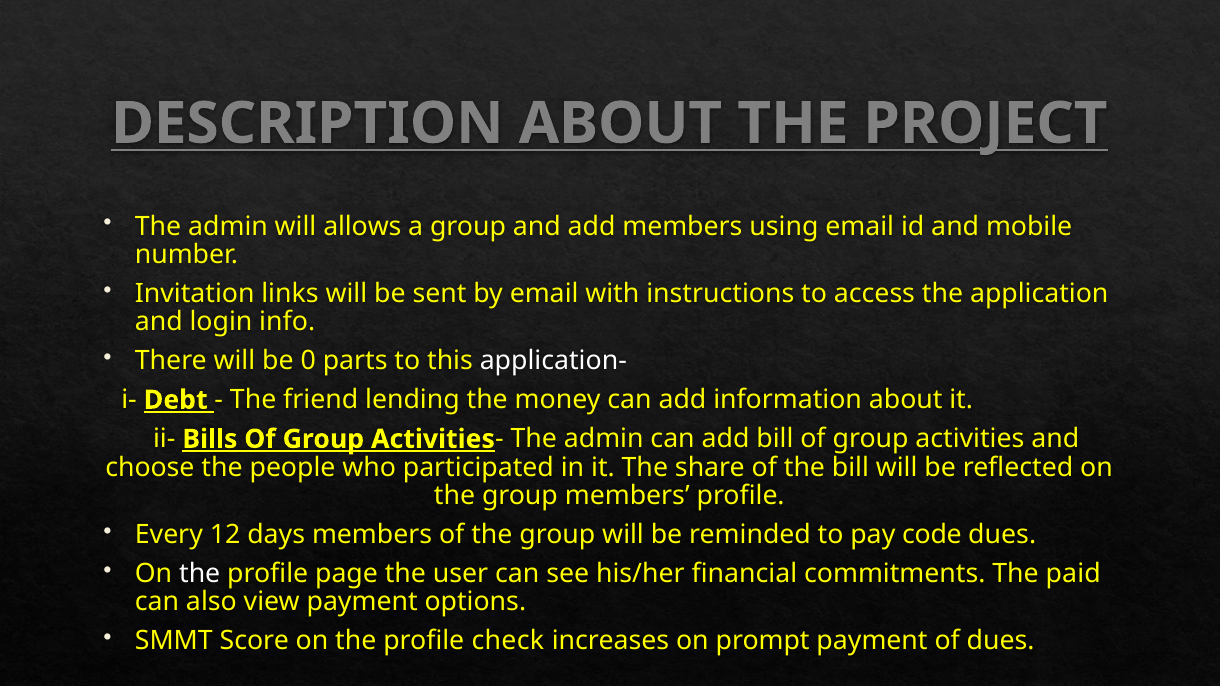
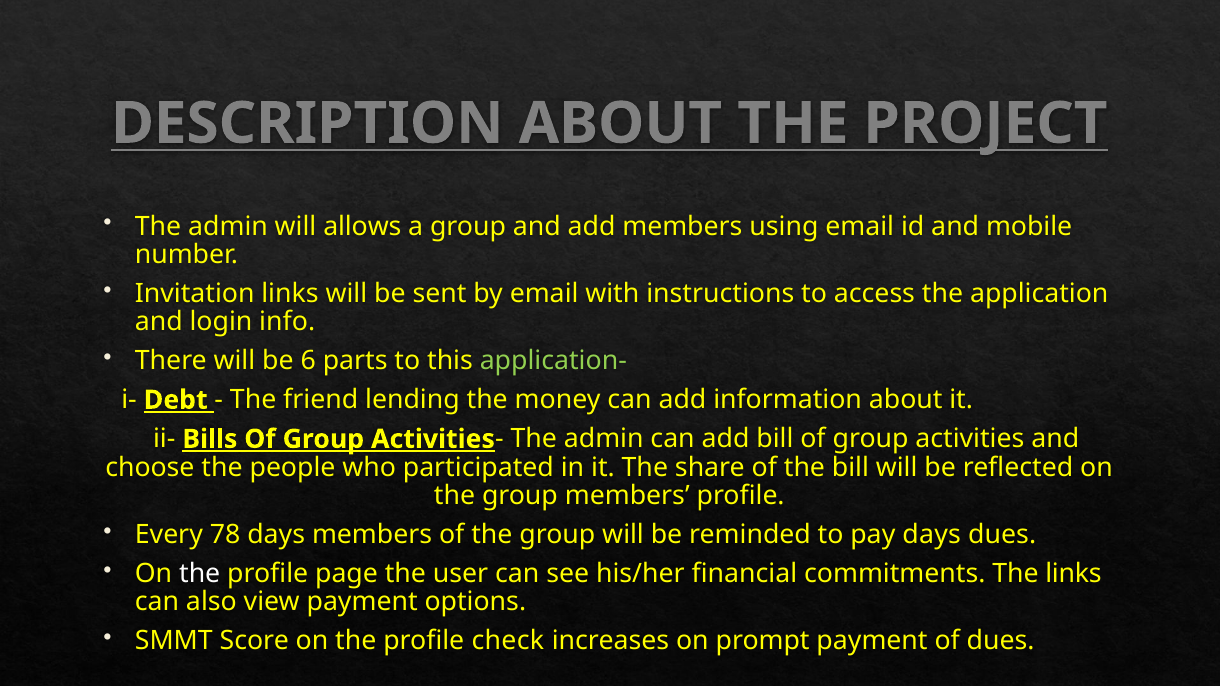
0: 0 -> 6
application- colour: white -> light green
12: 12 -> 78
pay code: code -> days
The paid: paid -> links
